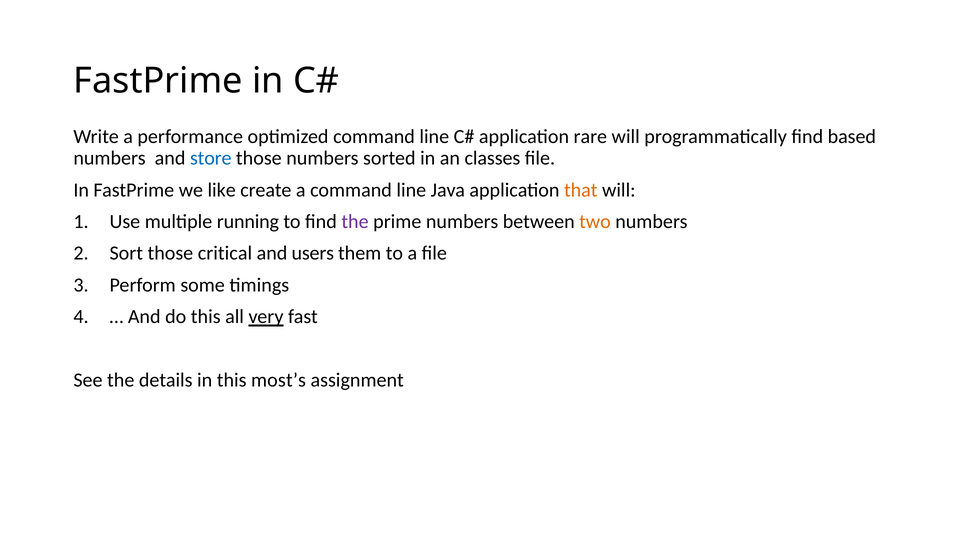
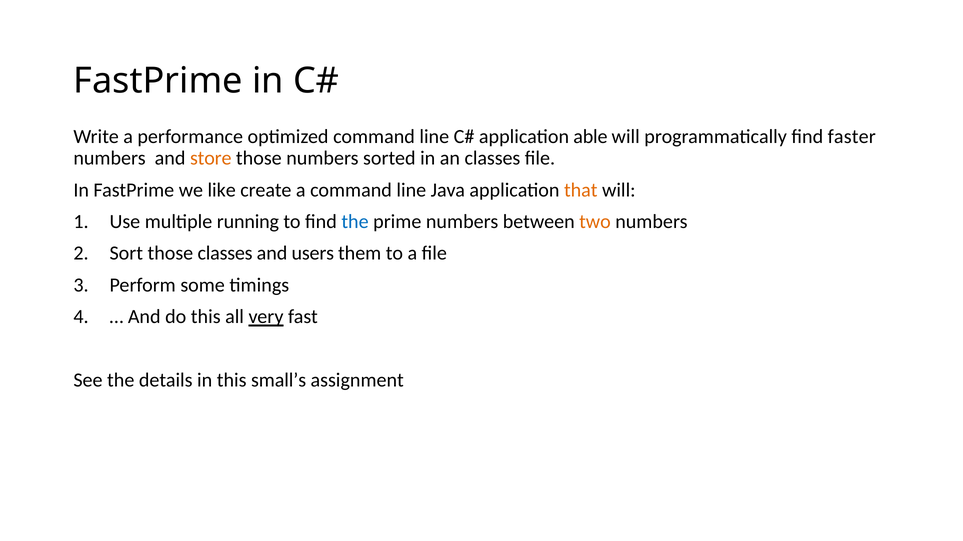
rare: rare -> able
based: based -> faster
store colour: blue -> orange
the at (355, 222) colour: purple -> blue
those critical: critical -> classes
most’s: most’s -> small’s
